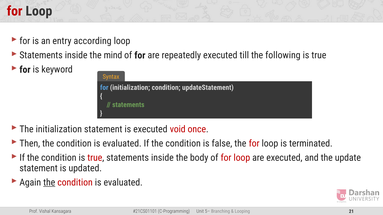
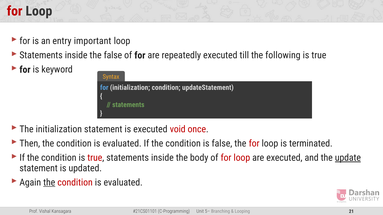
according: according -> important
the mind: mind -> false
update underline: none -> present
